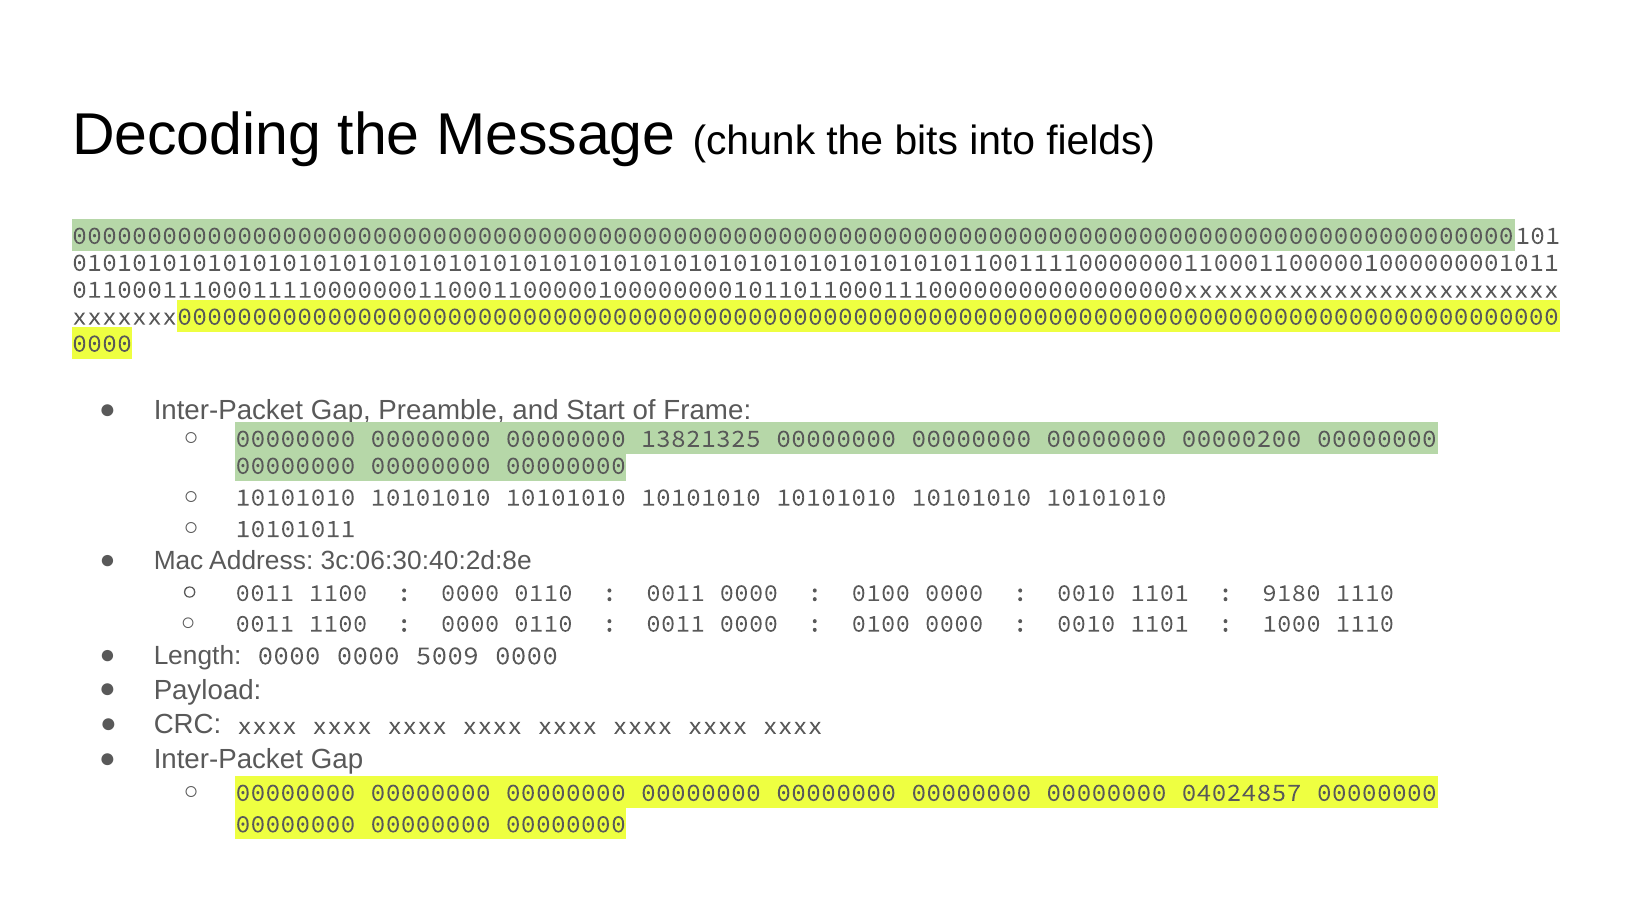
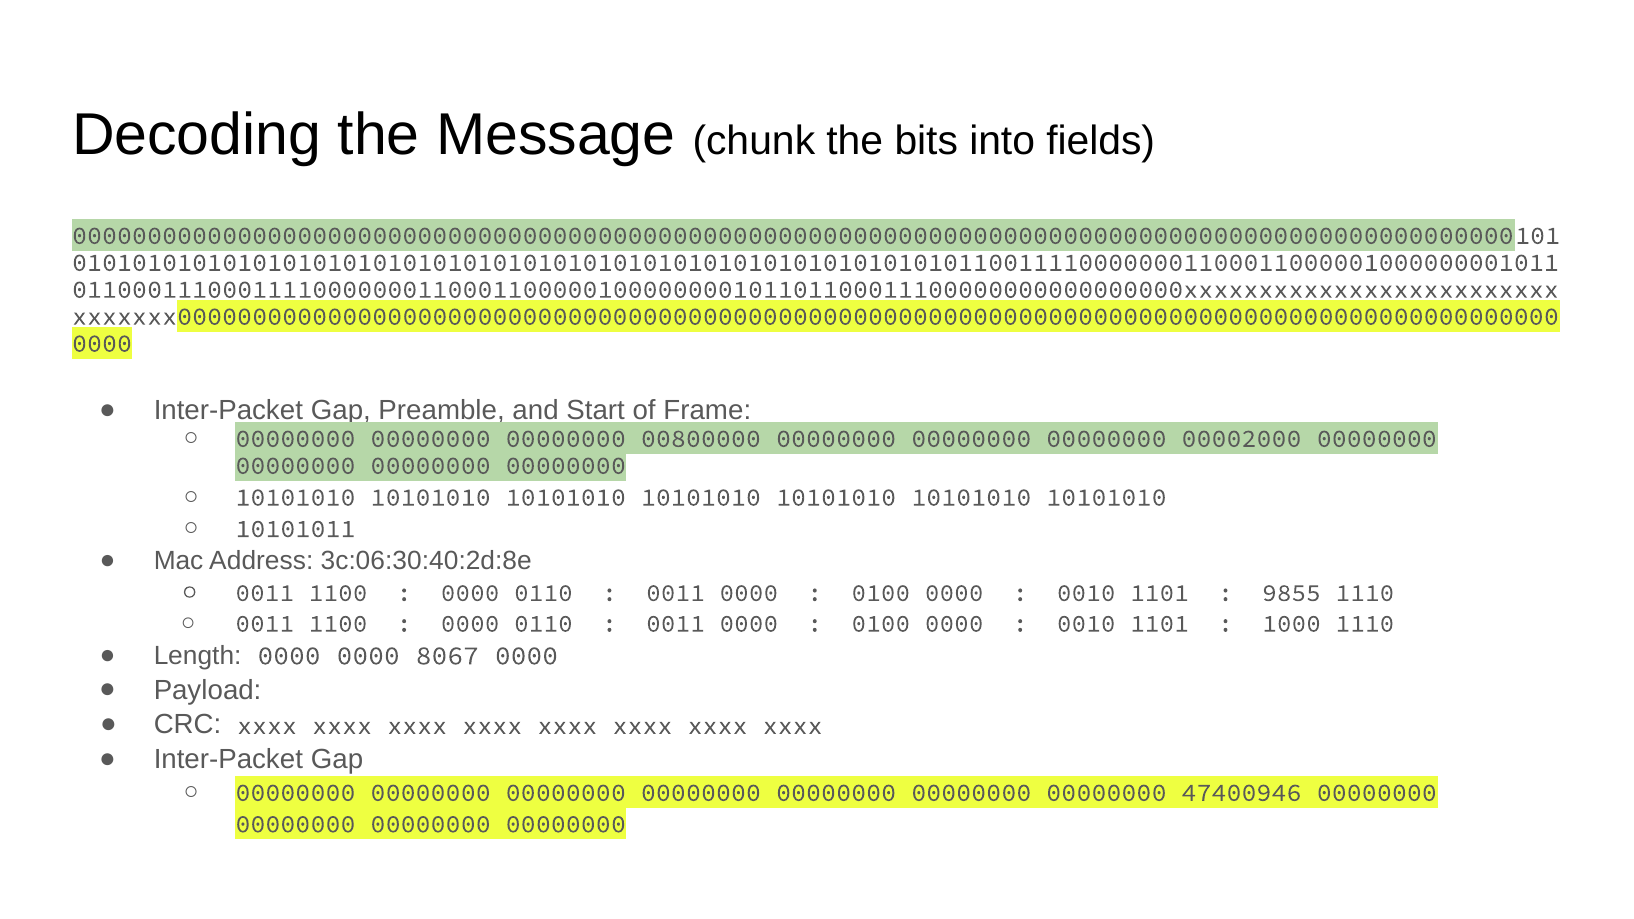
13821325: 13821325 -> 00800000
00000200: 00000200 -> 00002000
9180: 9180 -> 9855
5009: 5009 -> 8067
04024857: 04024857 -> 47400946
